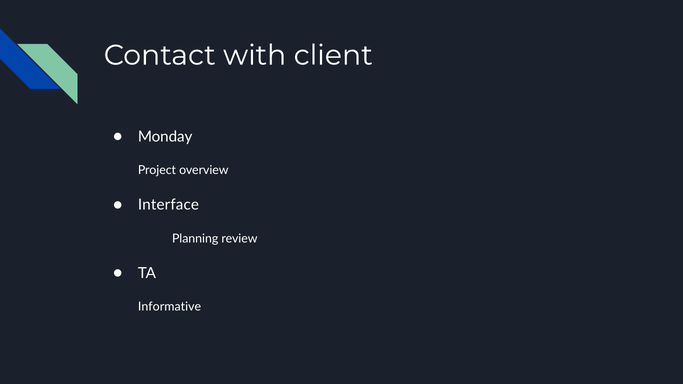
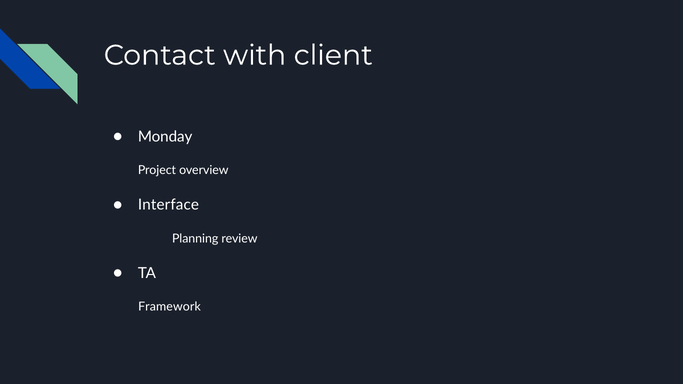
Informative: Informative -> Framework
